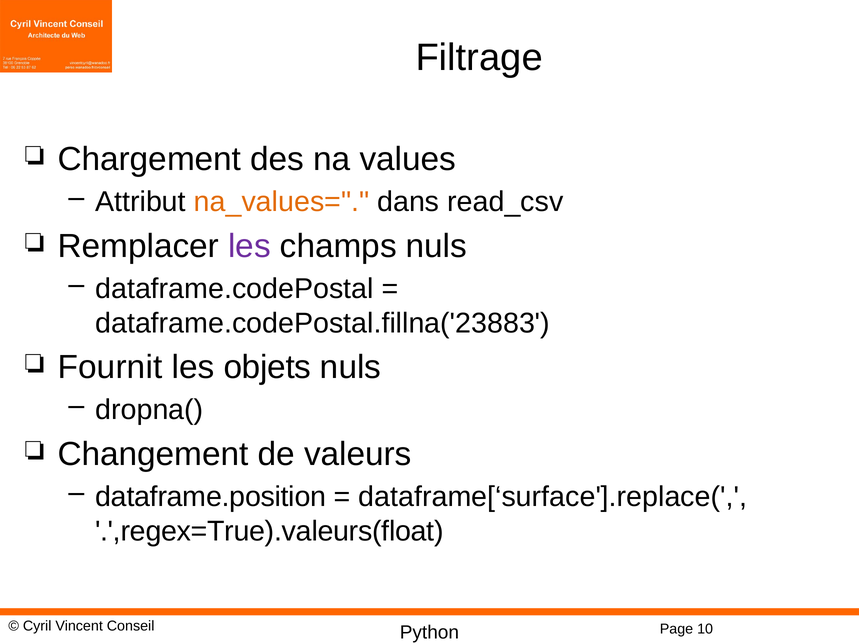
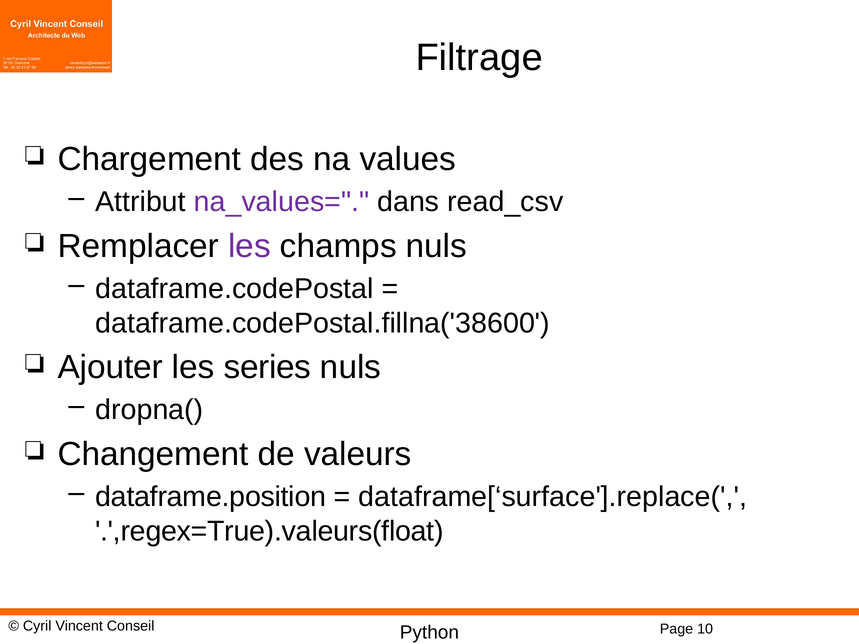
na_values= colour: orange -> purple
dataframe.codePostal.fillna('23883: dataframe.codePostal.fillna('23883 -> dataframe.codePostal.fillna('38600
Fournit: Fournit -> Ajouter
objets: objets -> series
